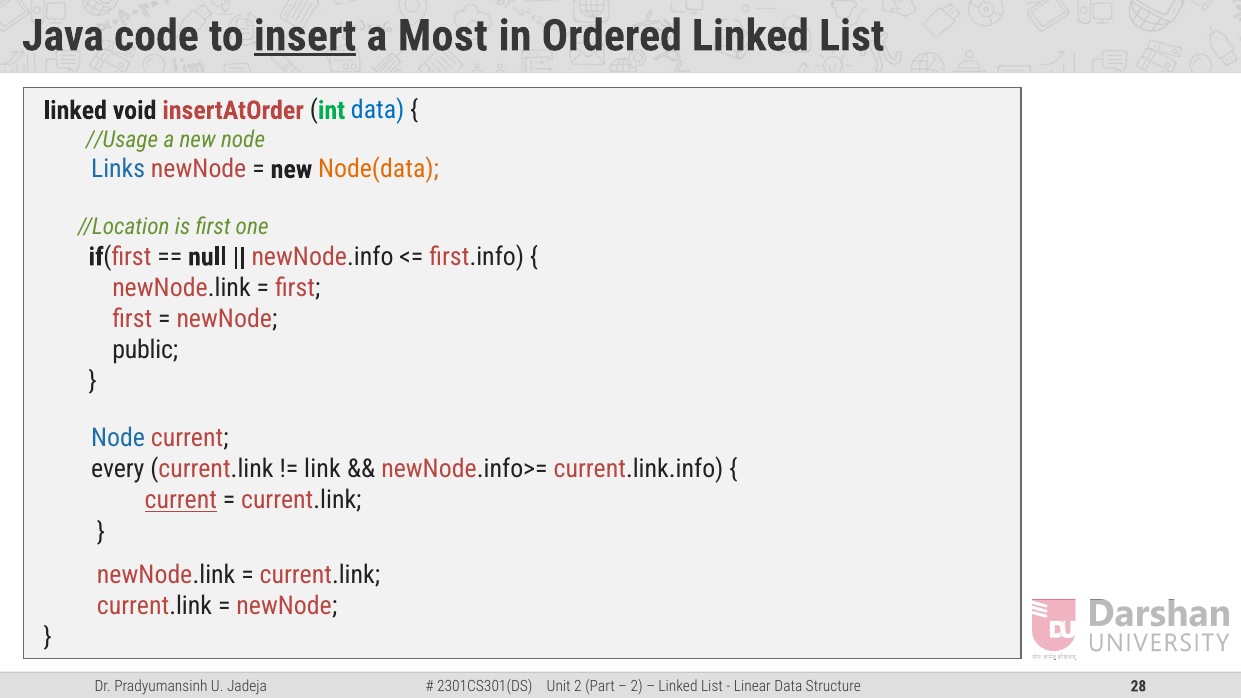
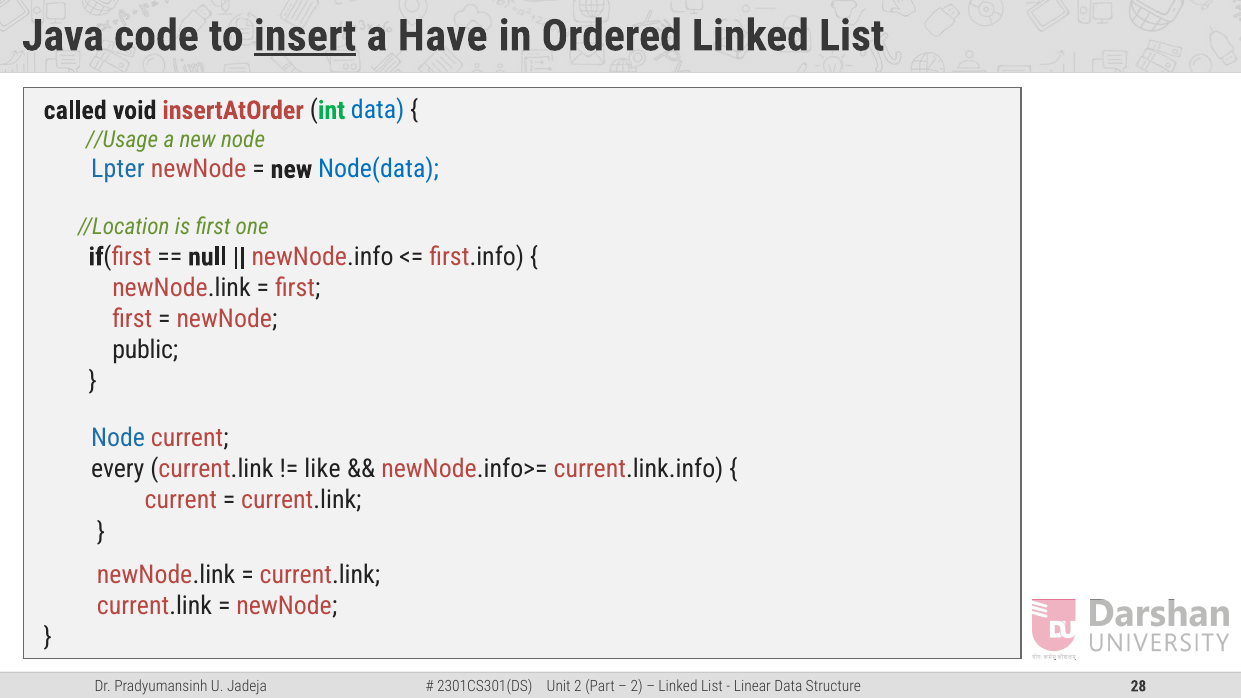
Most: Most -> Have
linked at (75, 110): linked -> called
Links: Links -> Lpter
Node(data colour: orange -> blue
link: link -> like
current at (181, 500) underline: present -> none
